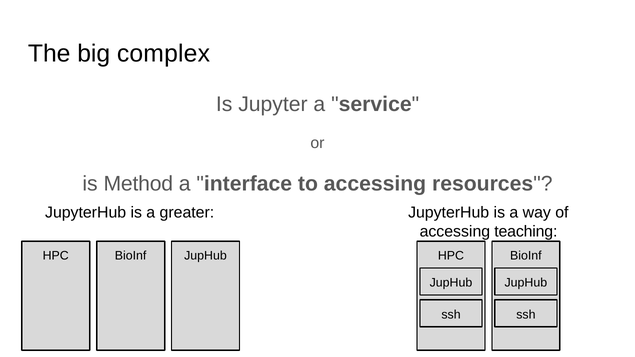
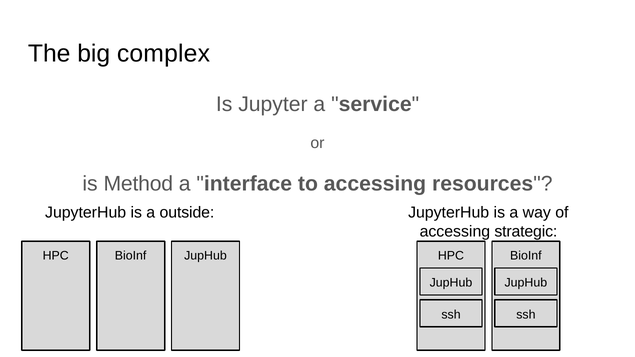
greater: greater -> outside
teaching: teaching -> strategic
